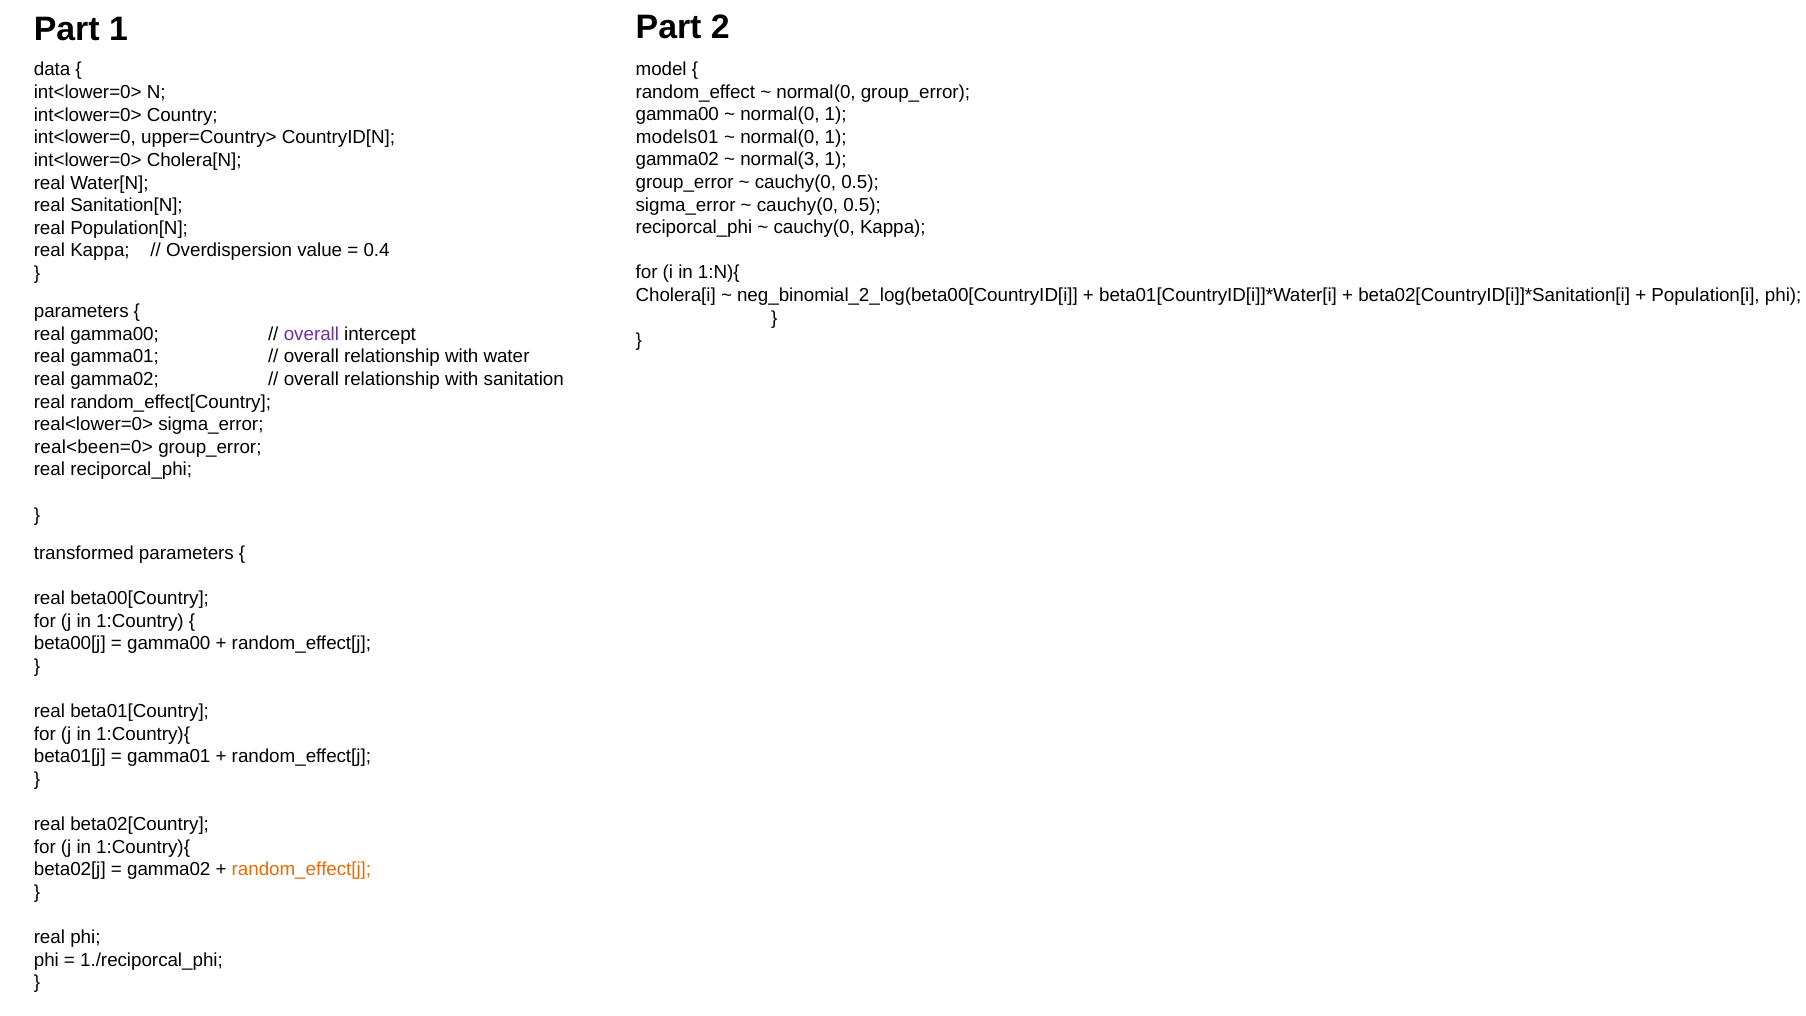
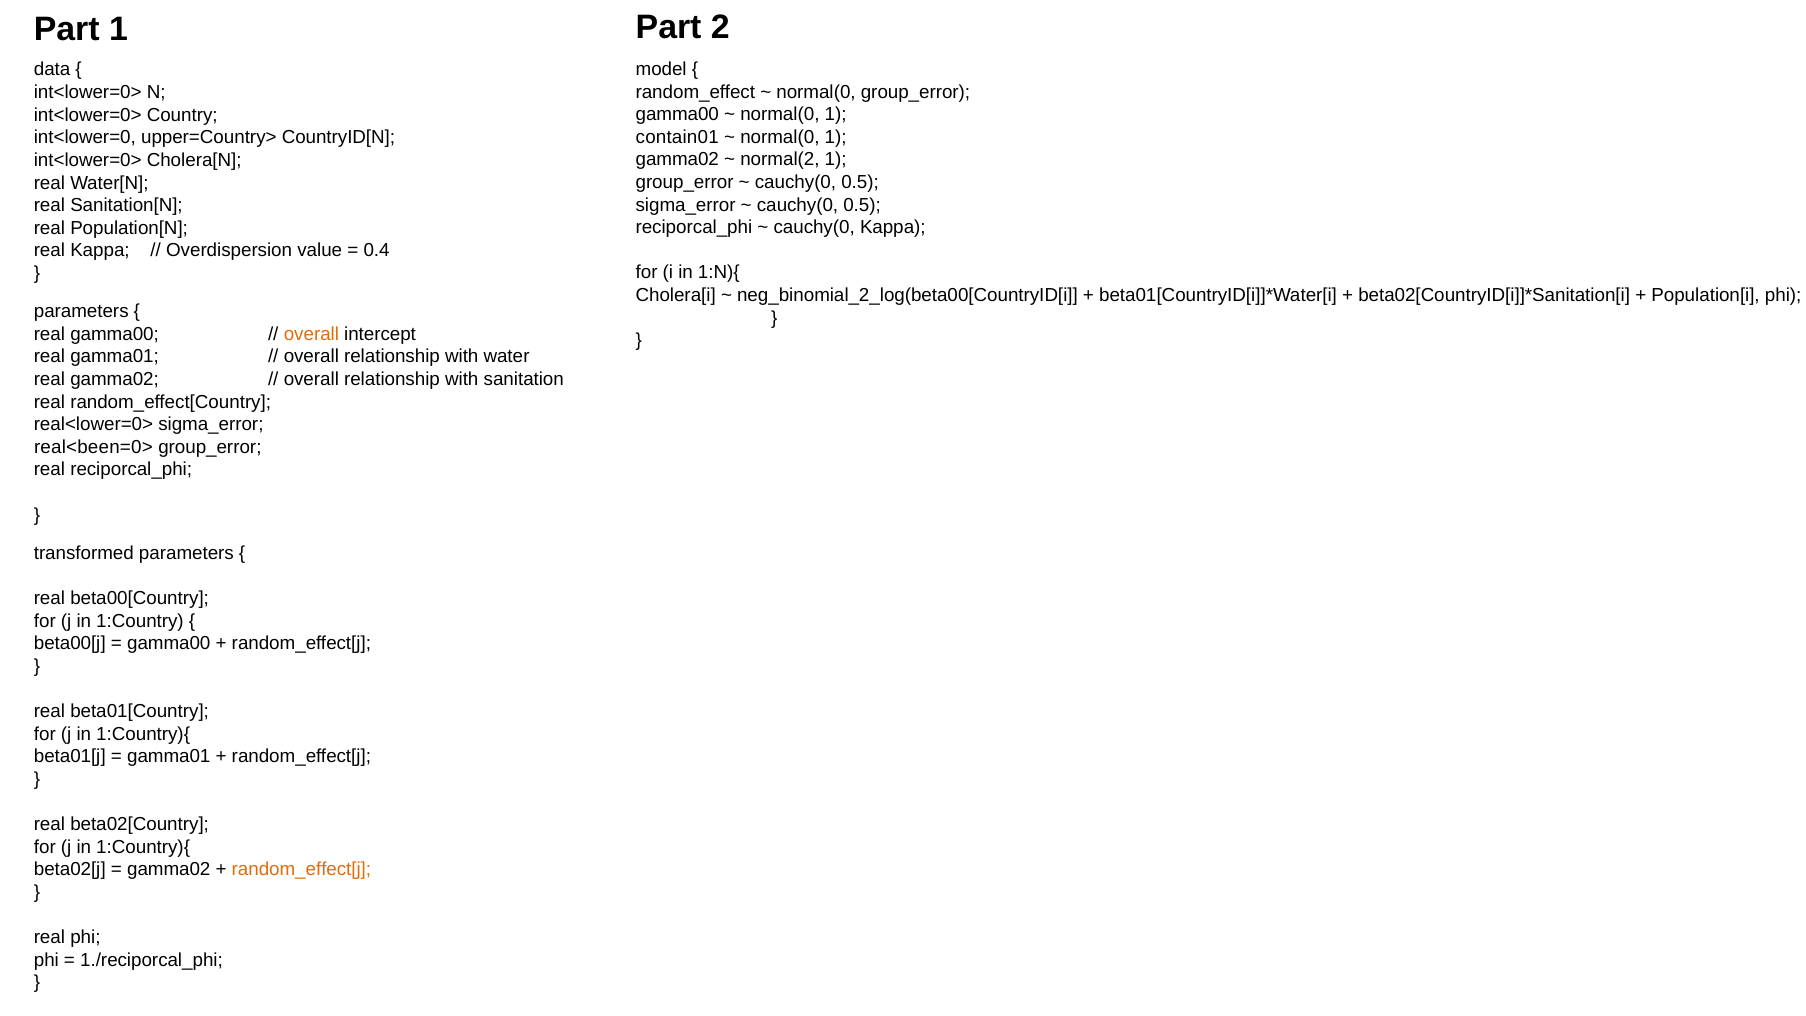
models01: models01 -> contain01
normal(3: normal(3 -> normal(2
overall at (311, 334) colour: purple -> orange
